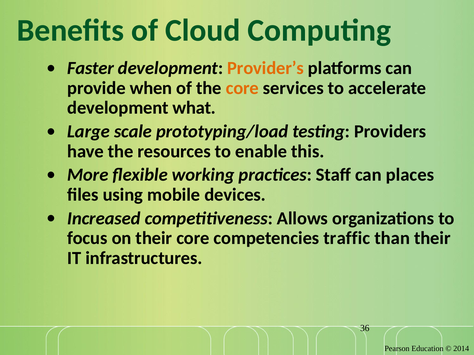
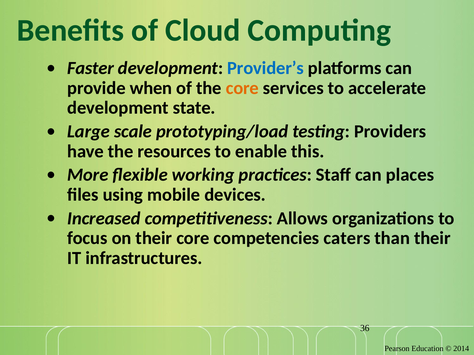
Provider’s colour: orange -> blue
what: what -> state
traffic: traffic -> caters
